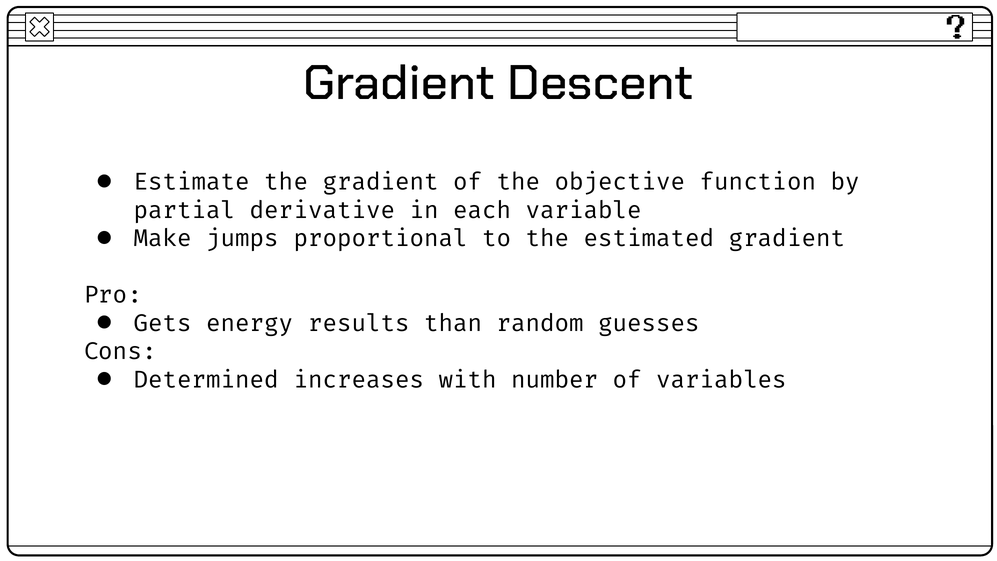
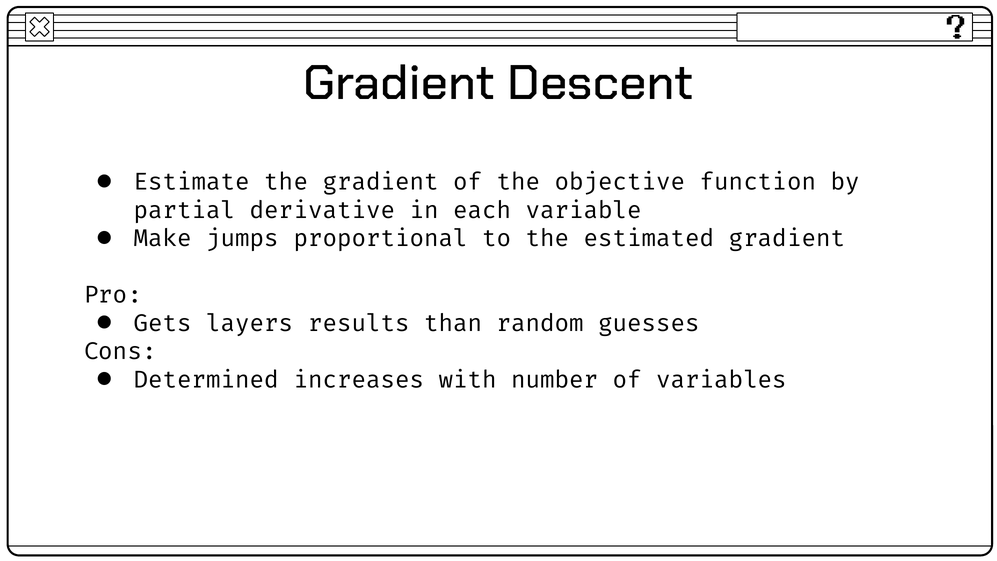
energy: energy -> layers
